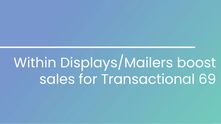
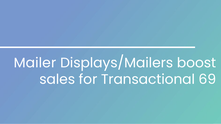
Within: Within -> Mailer
